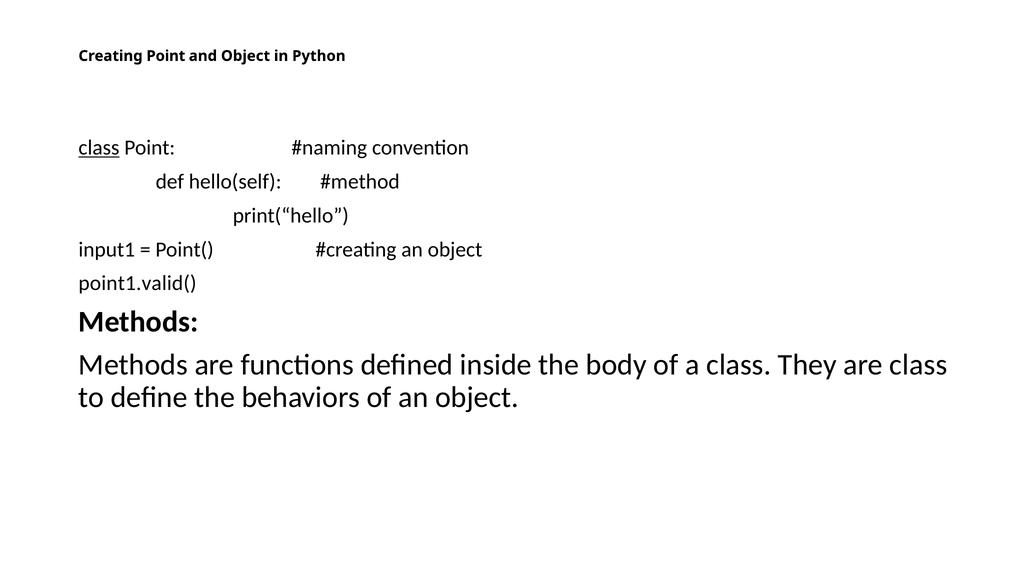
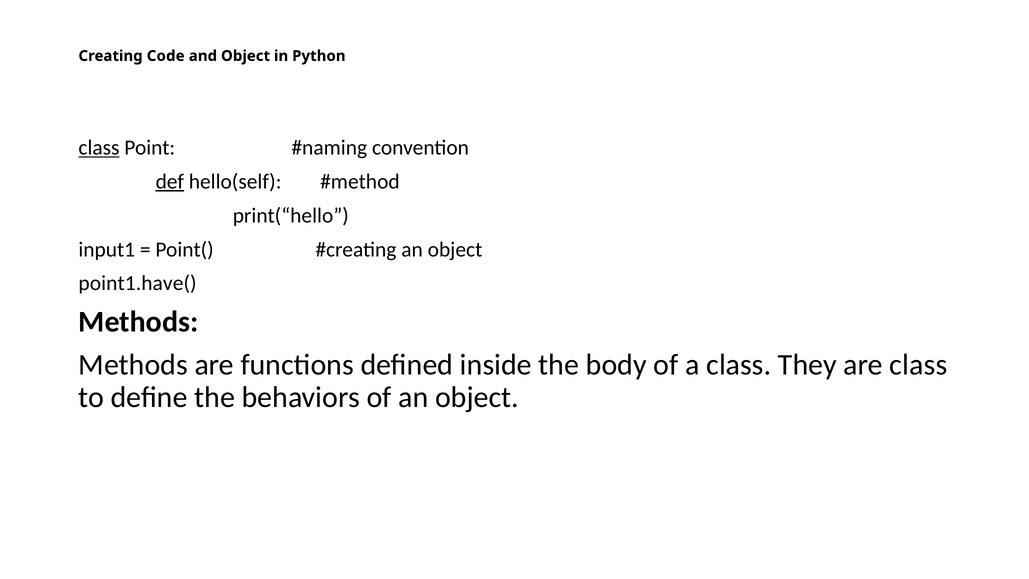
Creating Point: Point -> Code
def underline: none -> present
point1.valid(: point1.valid( -> point1.have(
